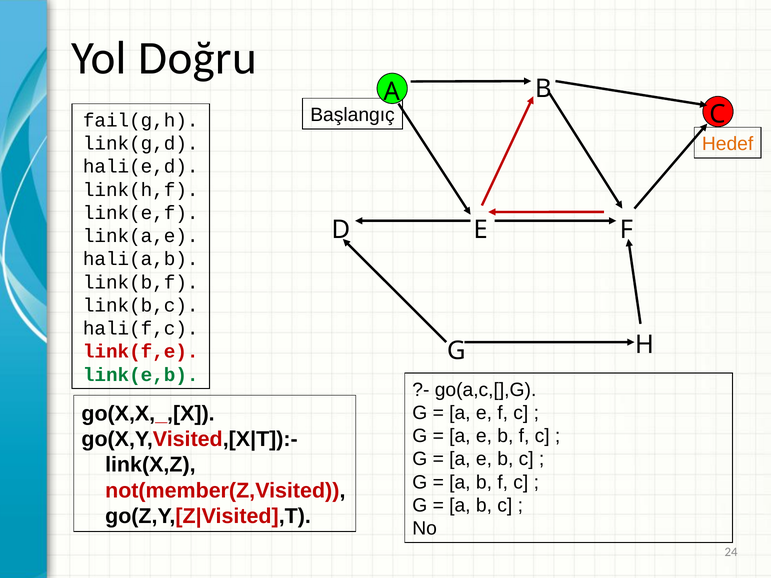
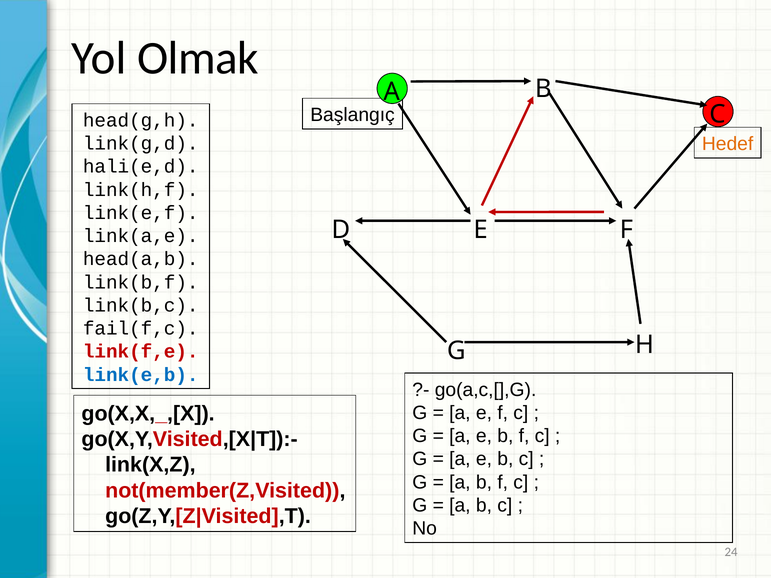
Doğru: Doğru -> Olmak
fail(g,h: fail(g,h -> head(g,h
hali(a,b: hali(a,b -> head(a,b
hali(f,c: hali(f,c -> fail(f,c
link(e,b colour: green -> blue
